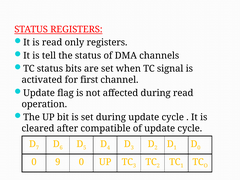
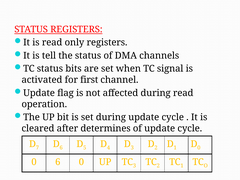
compatible: compatible -> determines
0 9: 9 -> 6
